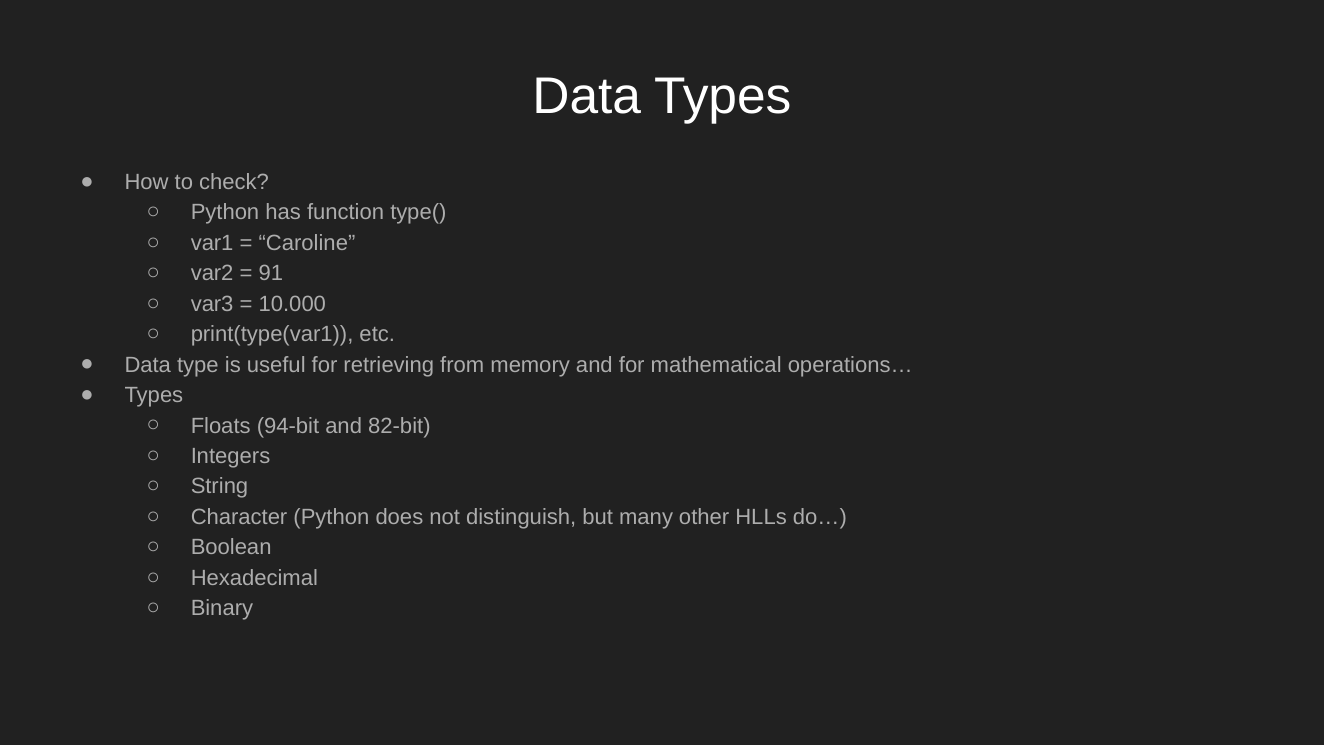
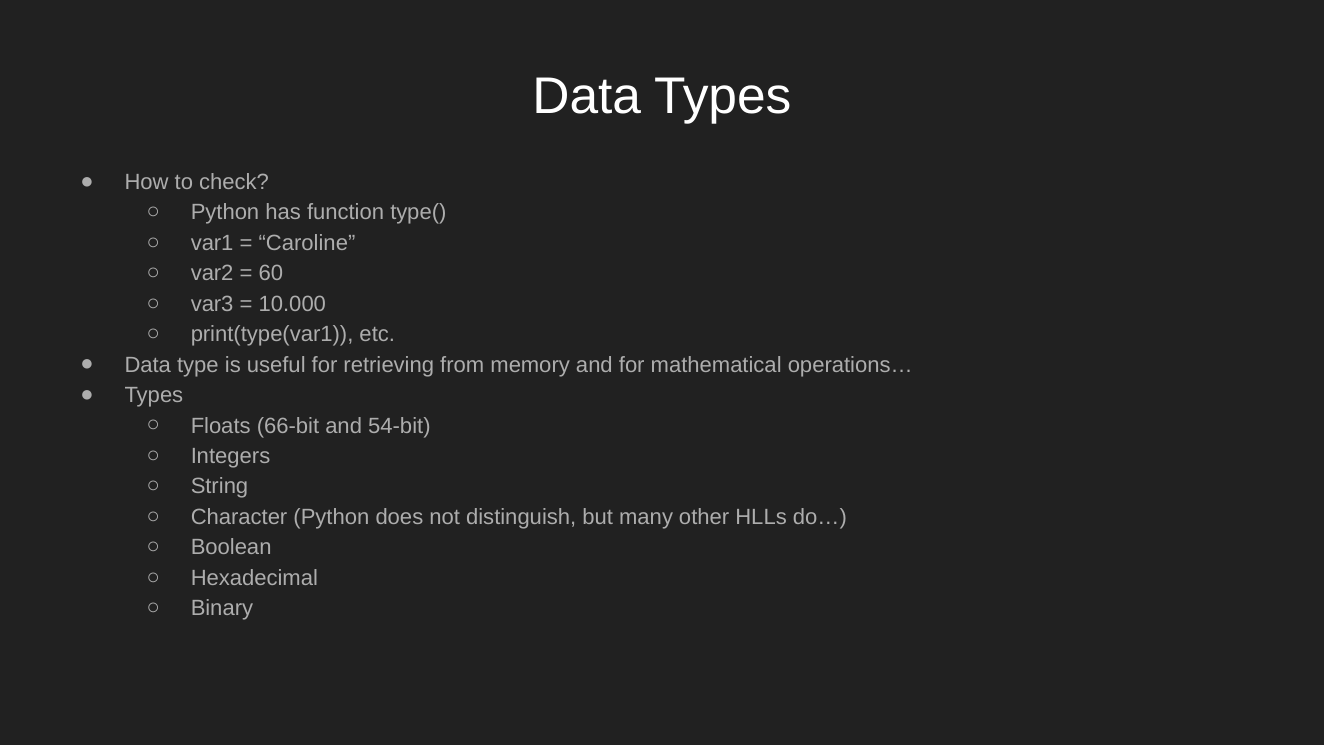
91: 91 -> 60
94-bit: 94-bit -> 66-bit
82-bit: 82-bit -> 54-bit
